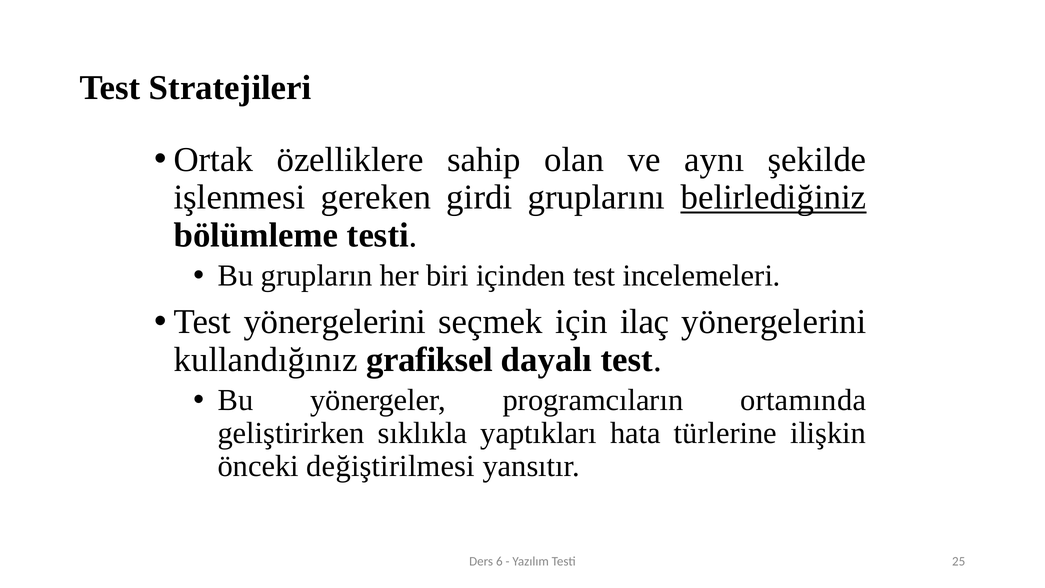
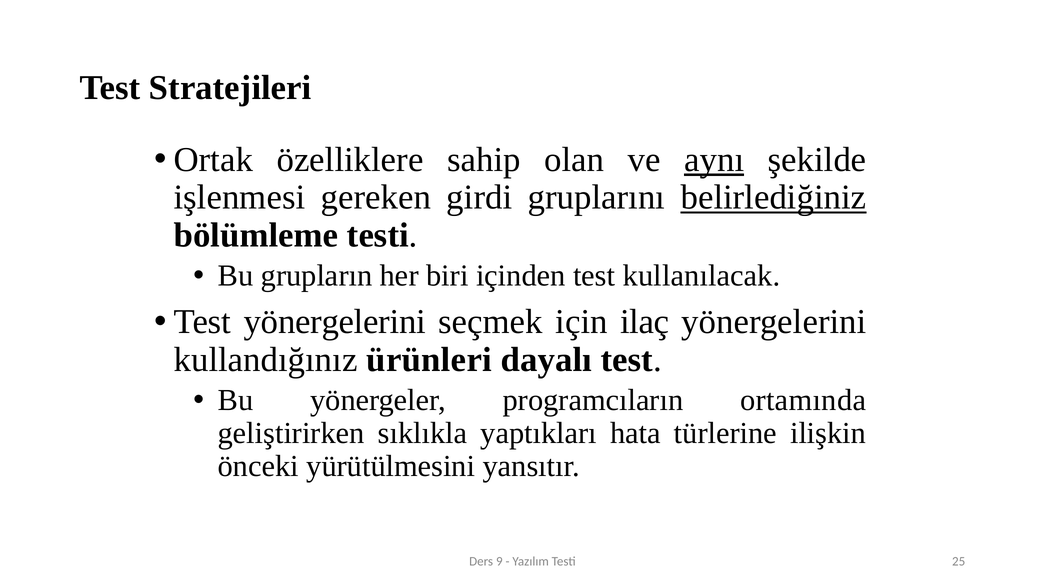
aynı underline: none -> present
incelemeleri: incelemeleri -> kullanılacak
grafiksel: grafiksel -> ürünleri
değiştirilmesi: değiştirilmesi -> yürütülmesini
6: 6 -> 9
